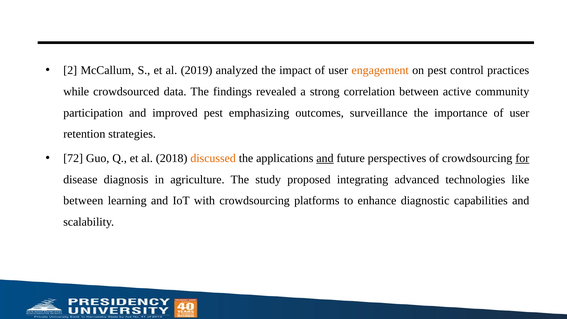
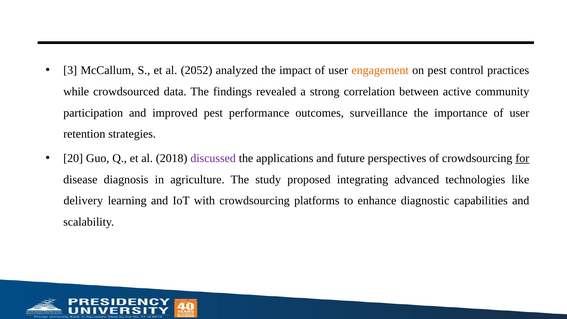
2: 2 -> 3
2019: 2019 -> 2052
emphasizing: emphasizing -> performance
72: 72 -> 20
discussed colour: orange -> purple
and at (325, 158) underline: present -> none
between at (83, 201): between -> delivery
